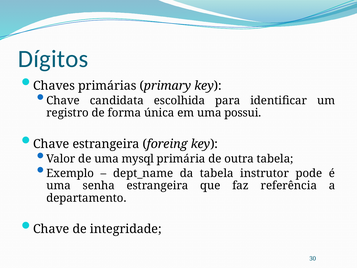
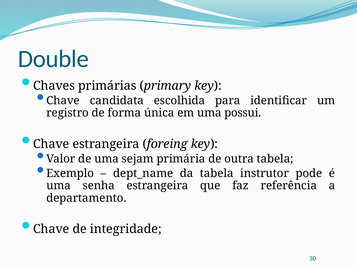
Dígitos: Dígitos -> Double
mysql: mysql -> sejam
